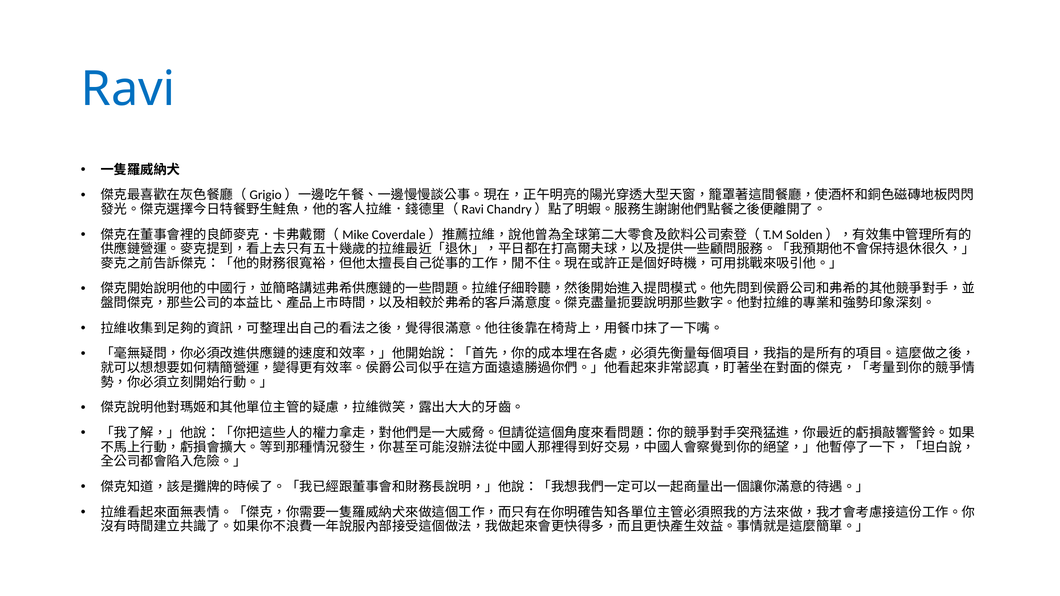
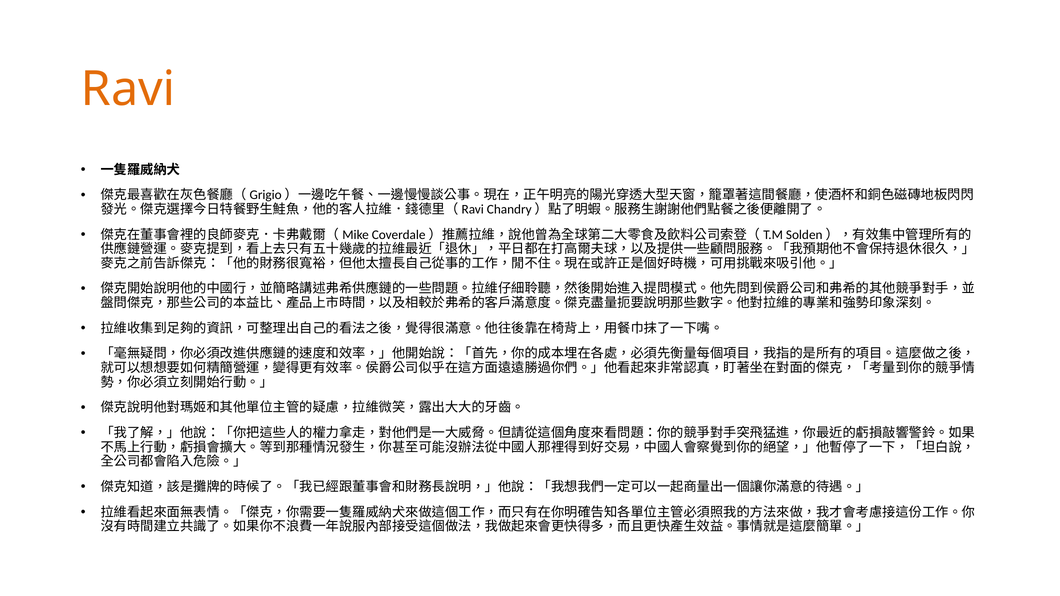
Ravi colour: blue -> orange
